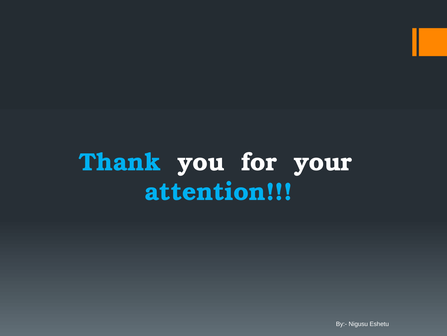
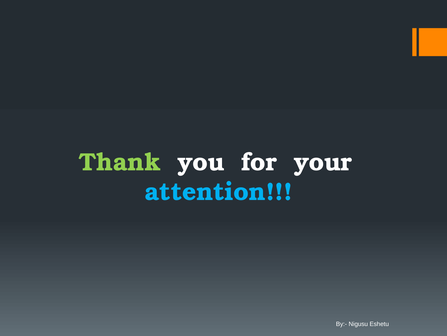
Thank colour: light blue -> light green
